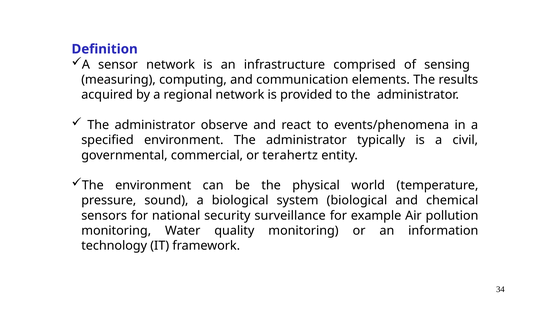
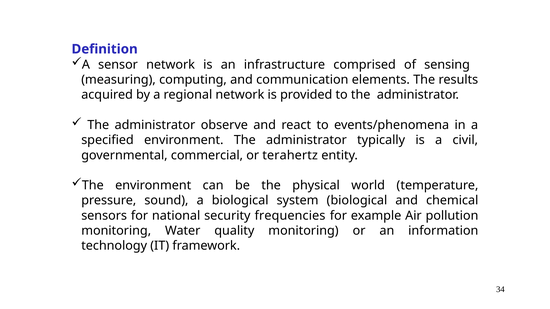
surveillance: surveillance -> frequencies
